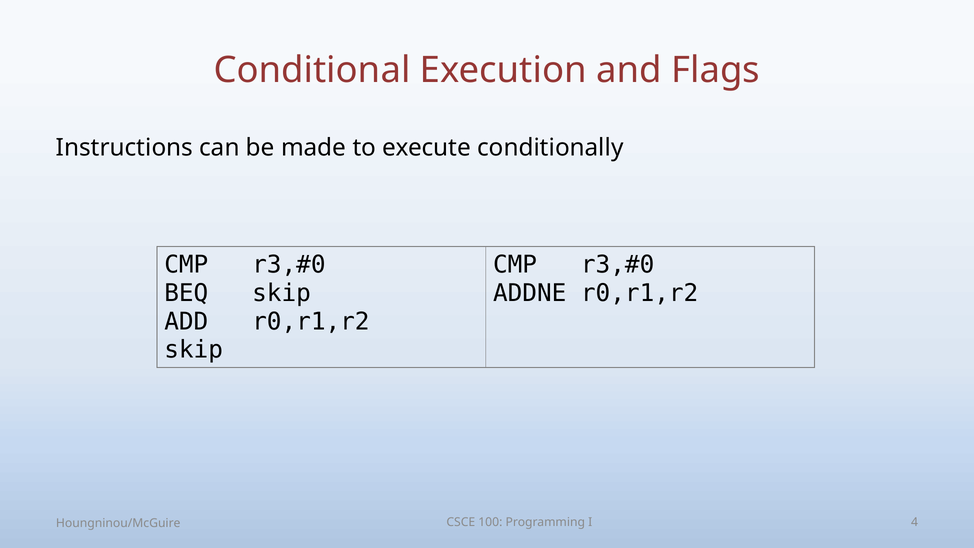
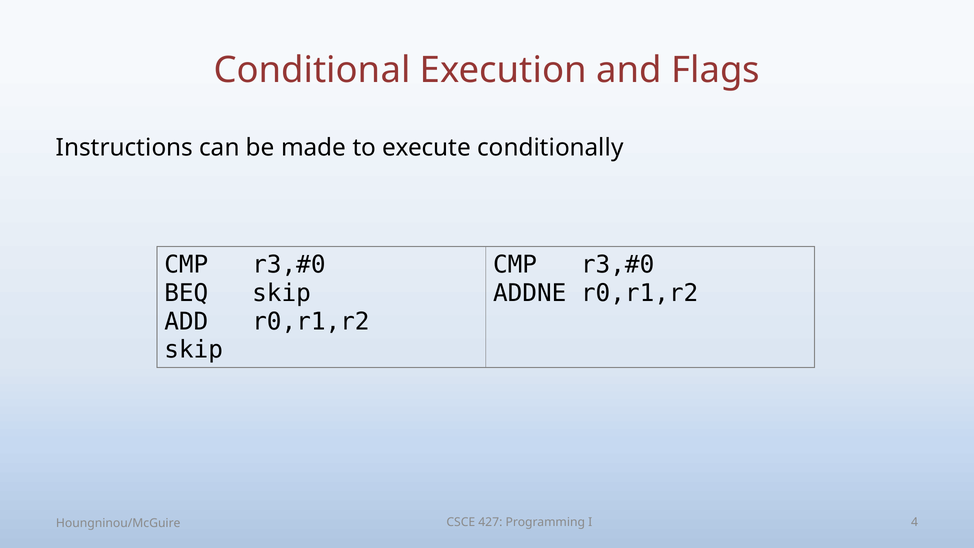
100: 100 -> 427
